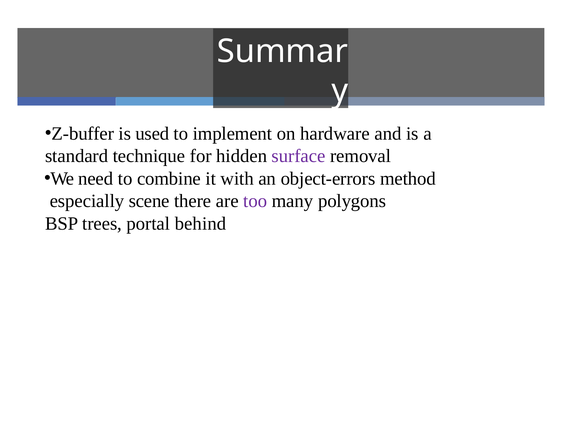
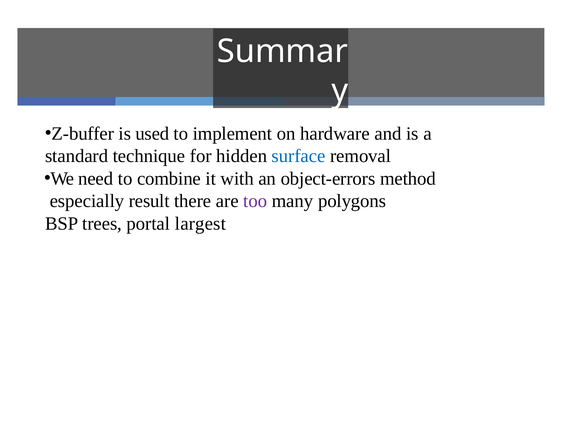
surface colour: purple -> blue
scene: scene -> result
behind: behind -> largest
